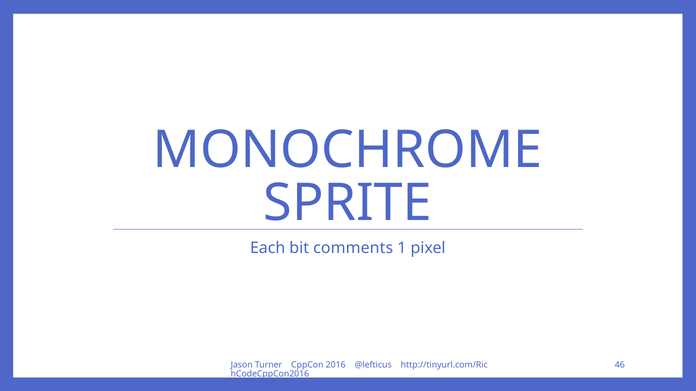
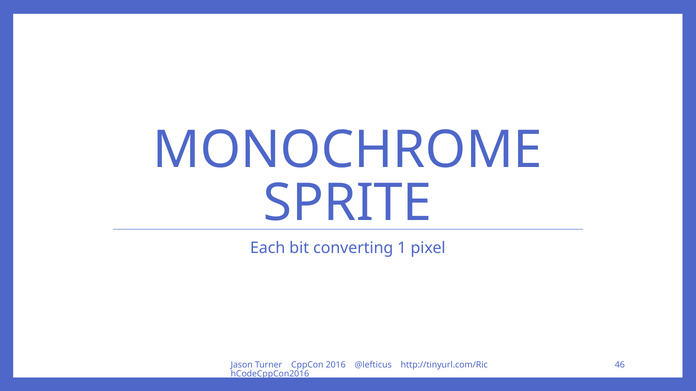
comments: comments -> converting
